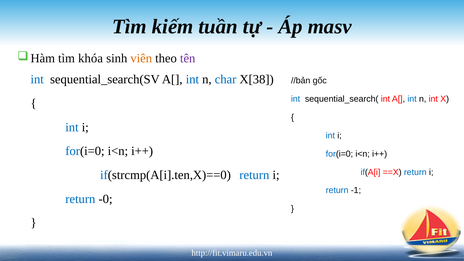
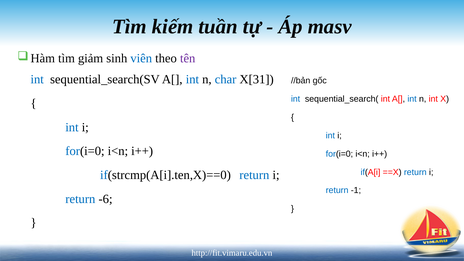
khóa: khóa -> giảm
viên colour: orange -> blue
X[38: X[38 -> X[31
-0: -0 -> -6
